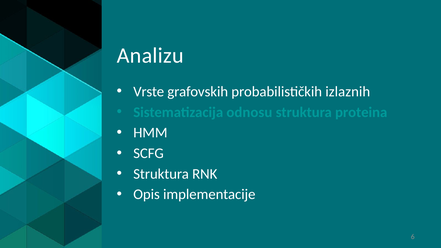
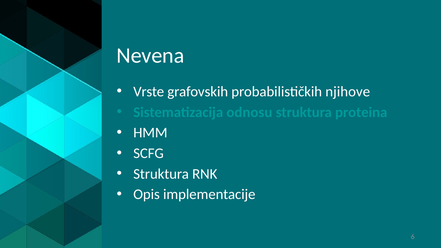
Analizu: Analizu -> Nevena
izlaznih: izlaznih -> njihove
